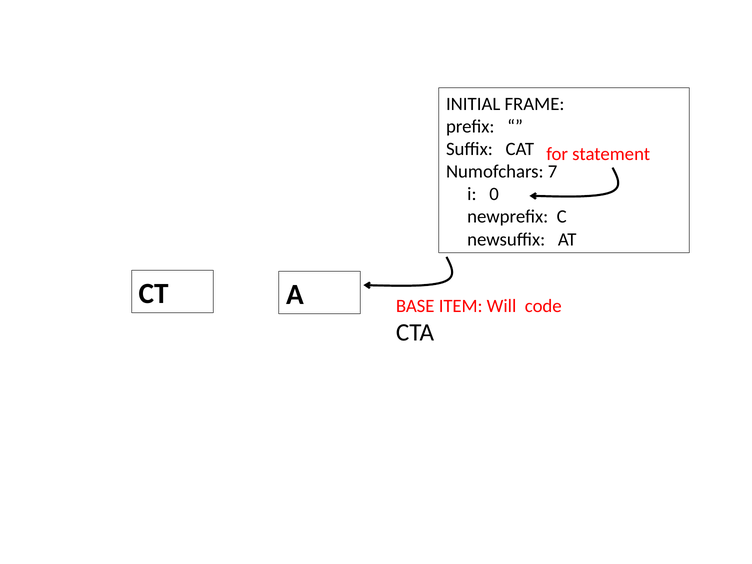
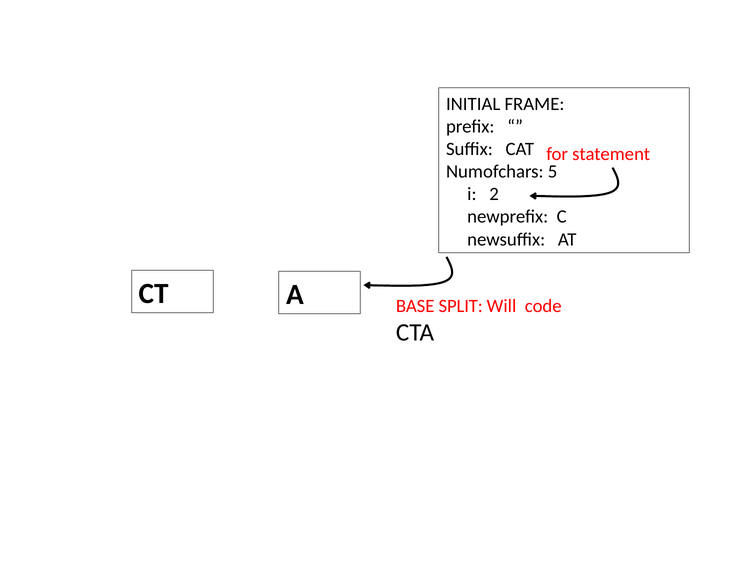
7: 7 -> 5
0: 0 -> 2
ITEM: ITEM -> SPLIT
